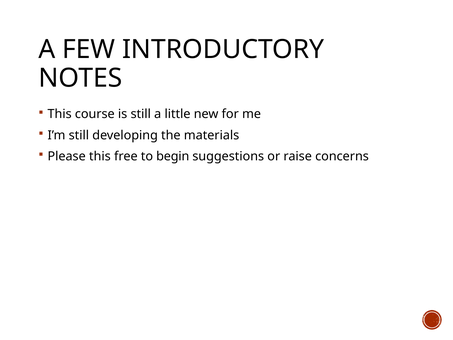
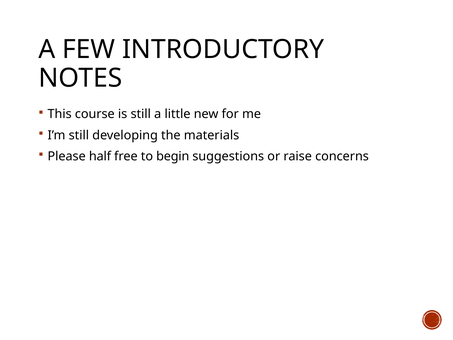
Please this: this -> half
